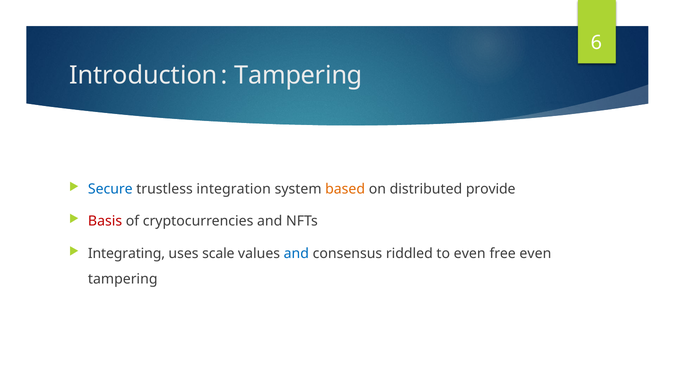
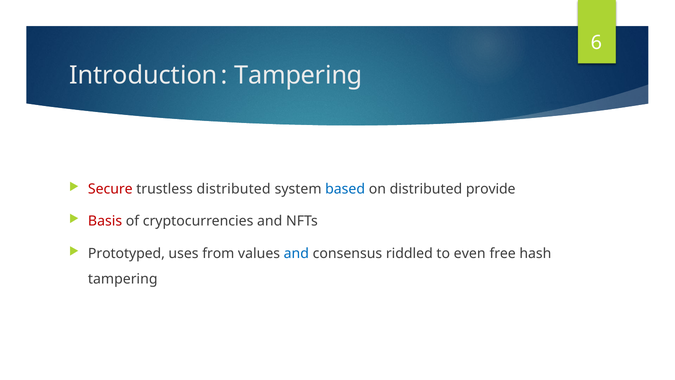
Secure colour: blue -> red
trustless integration: integration -> distributed
based colour: orange -> blue
Integrating: Integrating -> Prototyped
scale: scale -> from
free even: even -> hash
